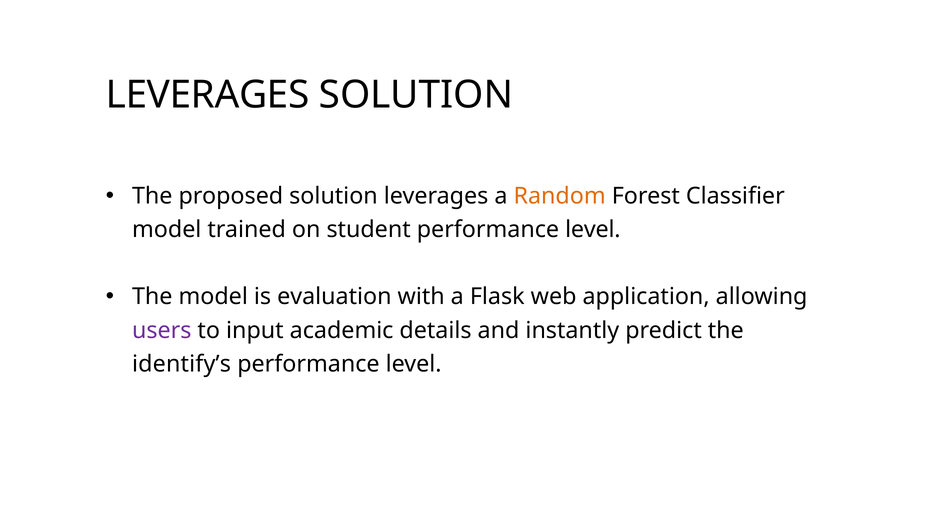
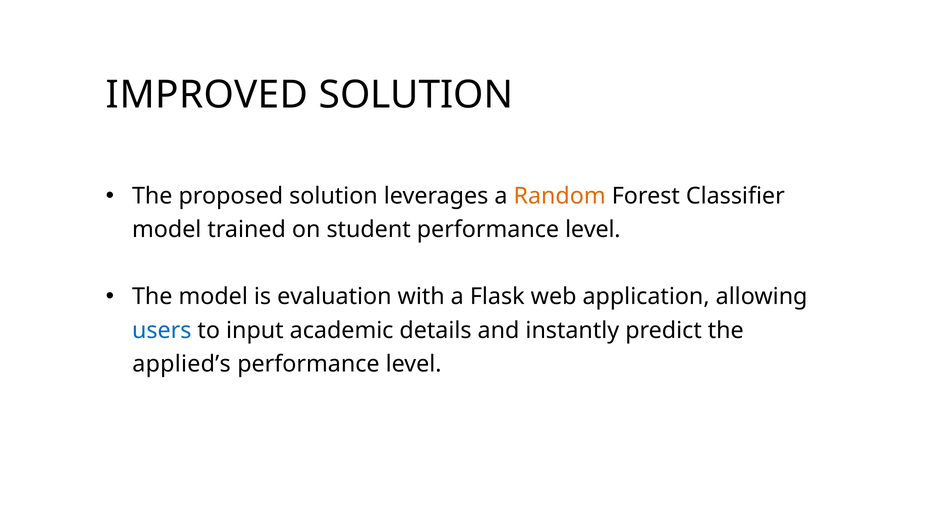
LEVERAGES at (208, 95): LEVERAGES -> IMPROVED
users colour: purple -> blue
identify’s: identify’s -> applied’s
